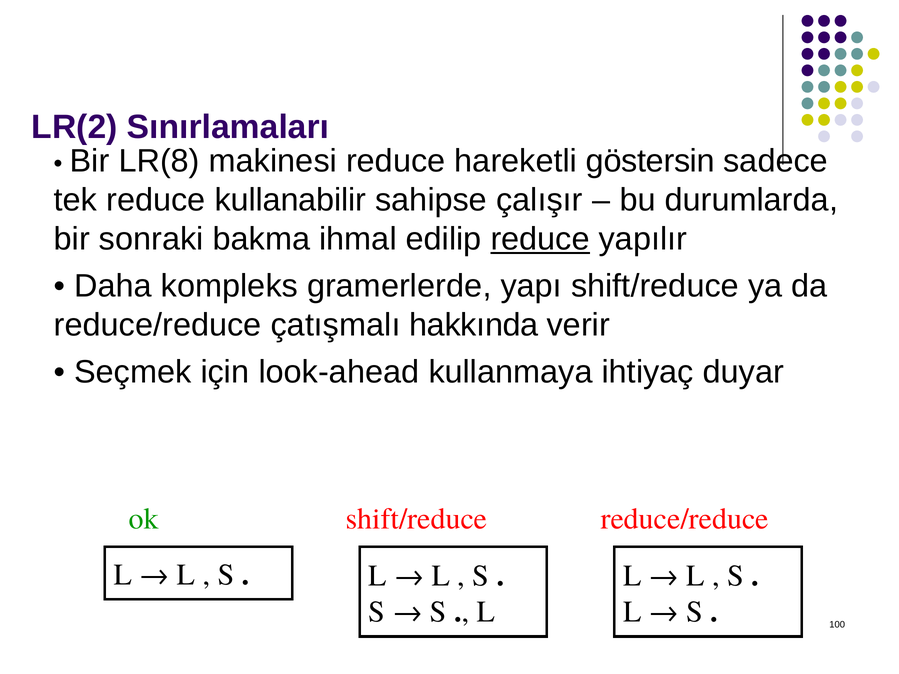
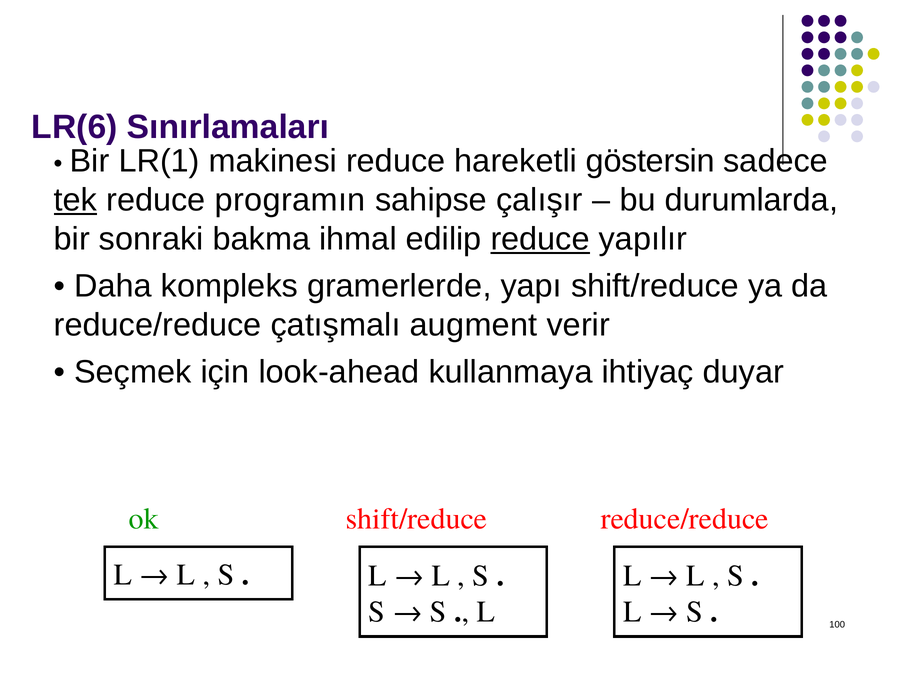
LR(2: LR(2 -> LR(6
LR(8: LR(8 -> LR(1
tek underline: none -> present
kullanabilir: kullanabilir -> programın
hakkında: hakkında -> augment
